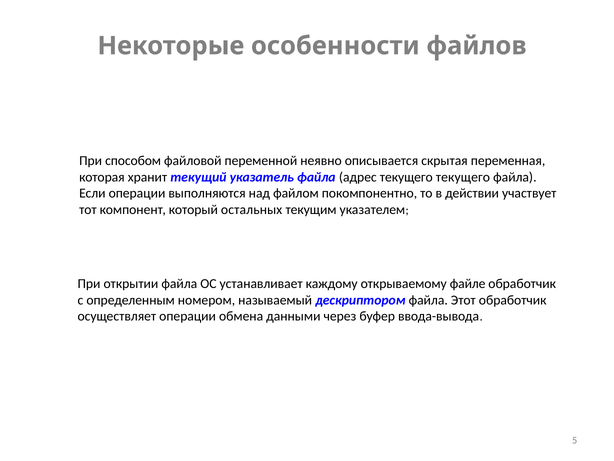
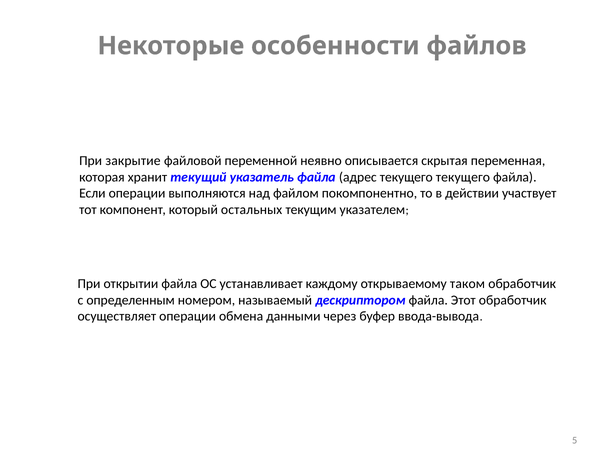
способом: способом -> закрытие
файле: файле -> таком
